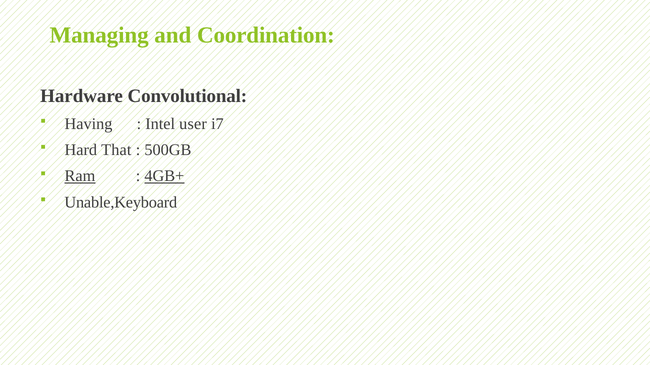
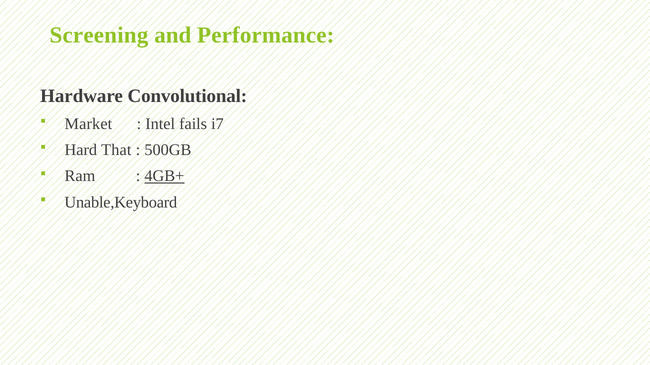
Managing: Managing -> Screening
Coordination: Coordination -> Performance
Having: Having -> Market
user: user -> fails
Ram underline: present -> none
